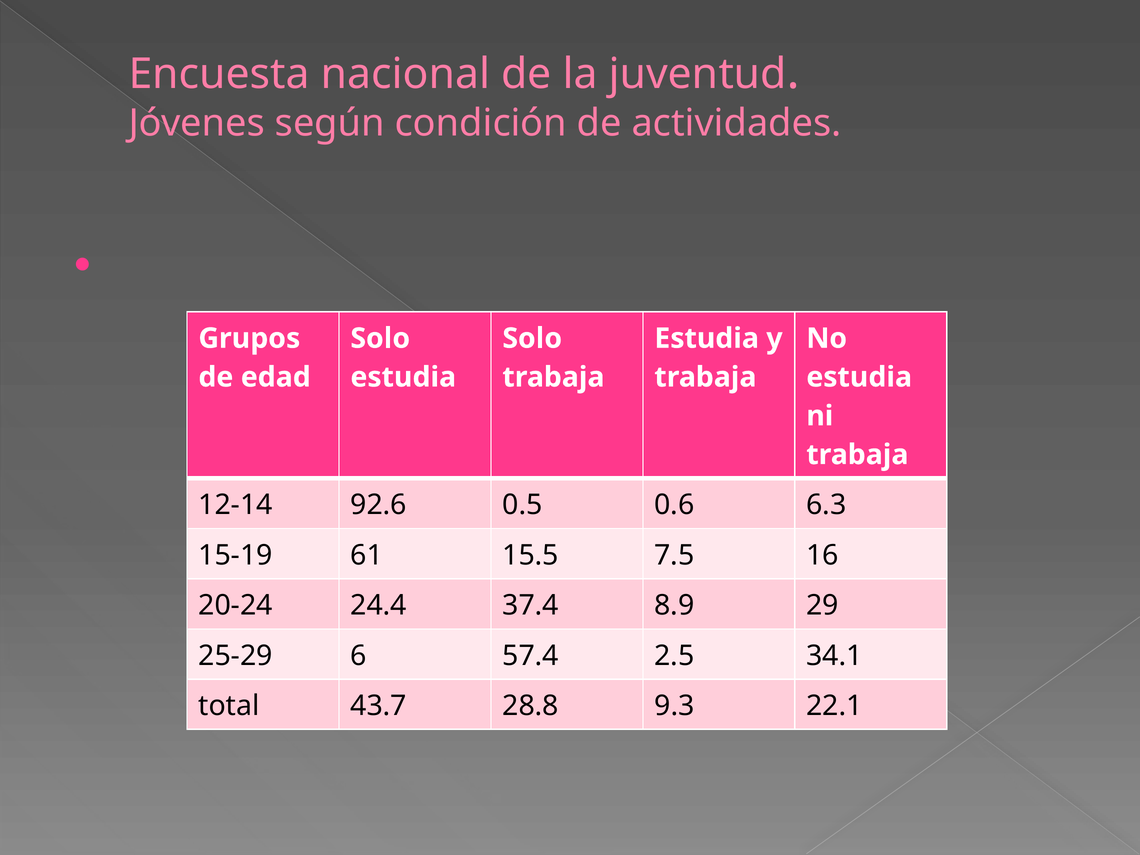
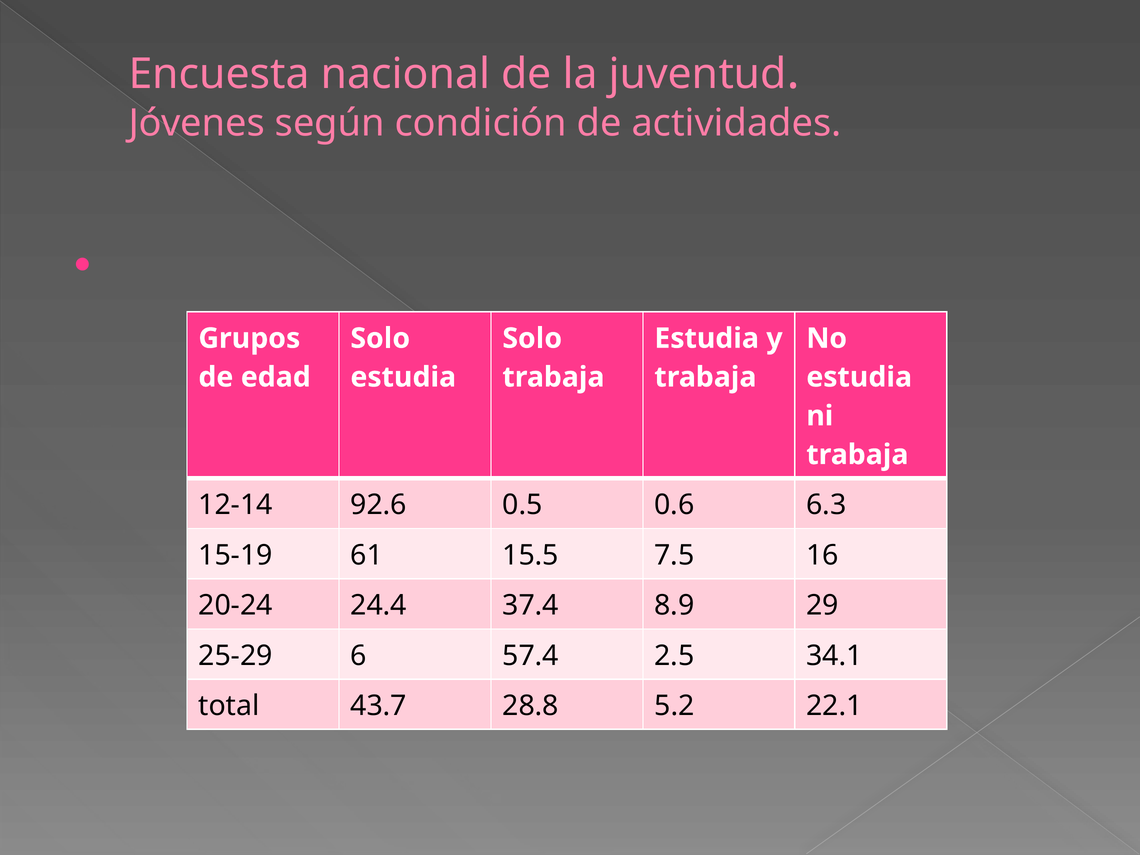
9.3: 9.3 -> 5.2
